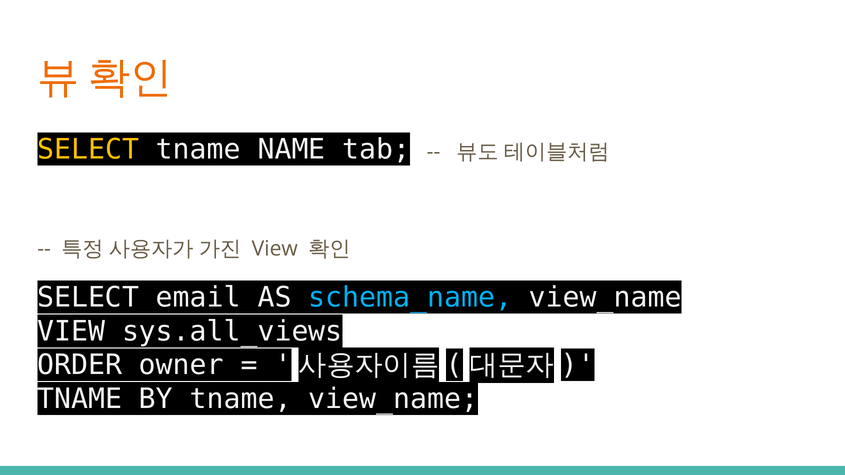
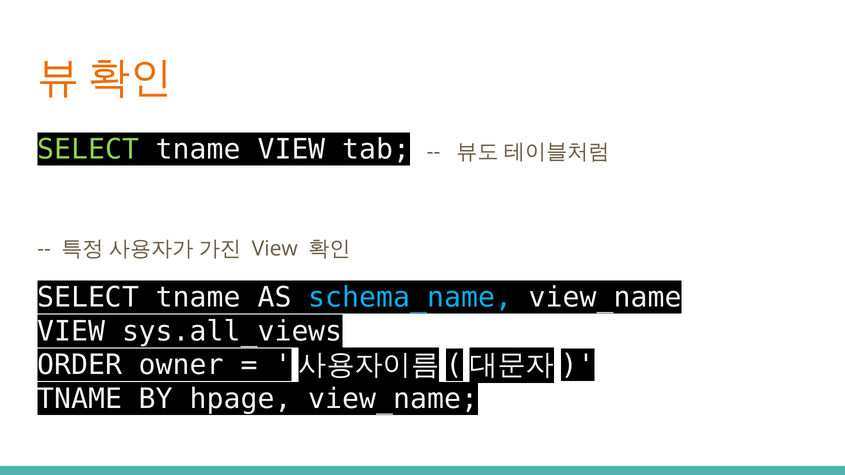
SELECT at (88, 149) colour: yellow -> light green
tname NAME: NAME -> VIEW
email at (198, 298): email -> tname
BY tname: tname -> hpage
